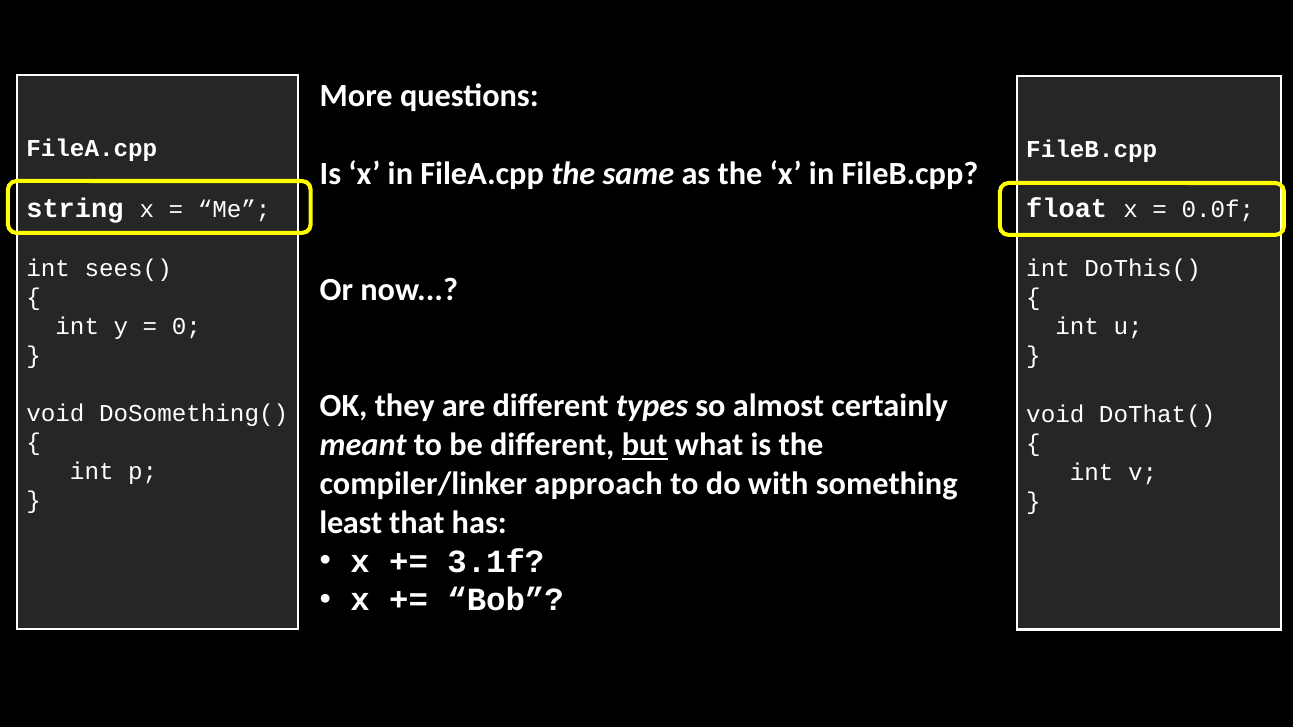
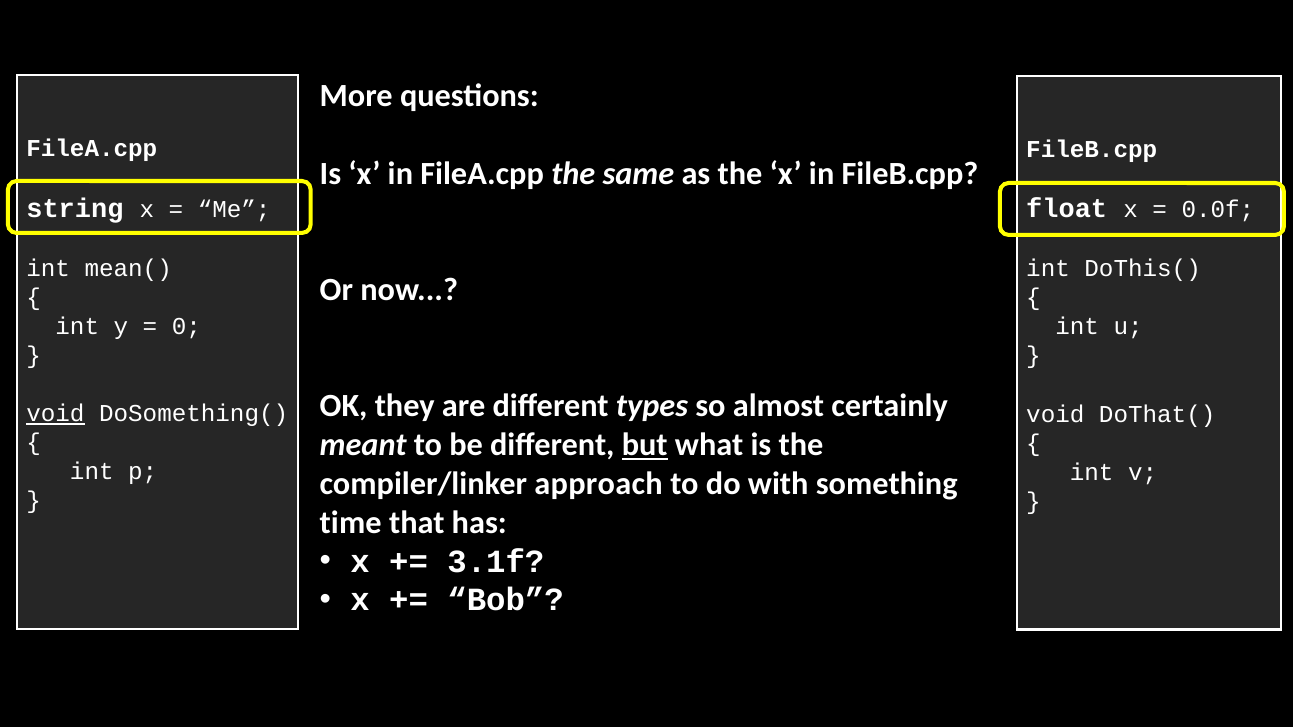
sees(: sees( -> mean(
void at (55, 414) underline: none -> present
least: least -> time
